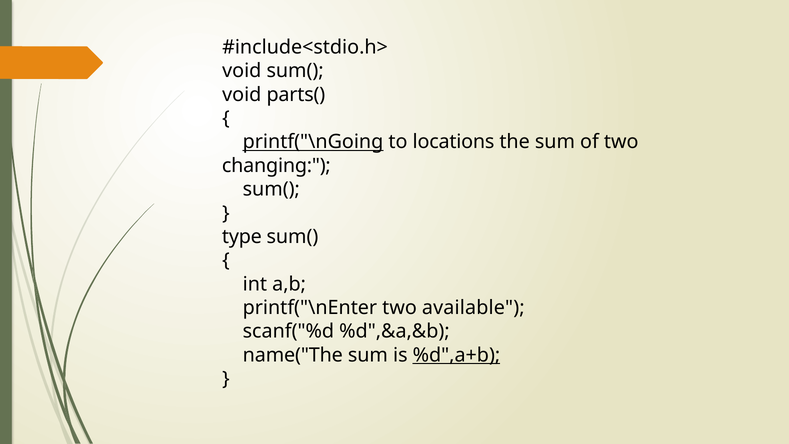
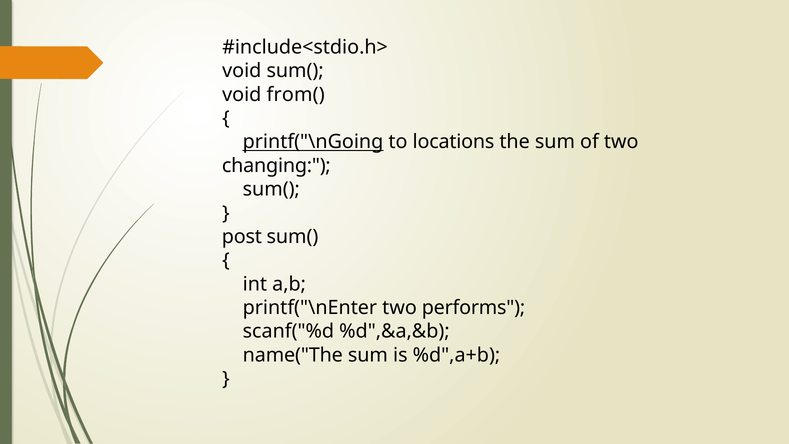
parts(: parts( -> from(
type: type -> post
available: available -> performs
%d",a+b underline: present -> none
